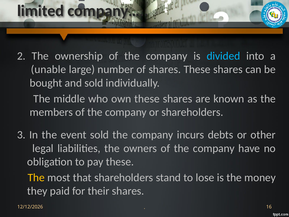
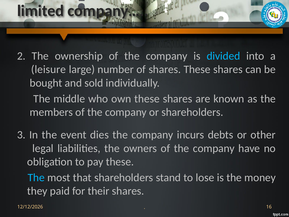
unable: unable -> leisure
event sold: sold -> dies
The at (36, 177) colour: yellow -> light blue
